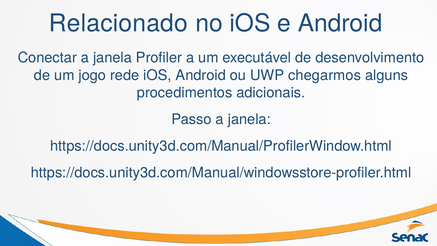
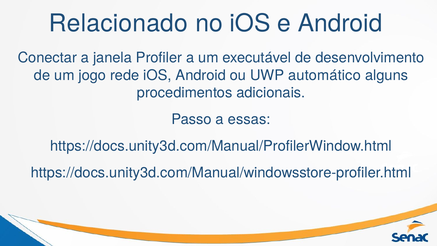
chegarmos: chegarmos -> automático
Passo a janela: janela -> essas
